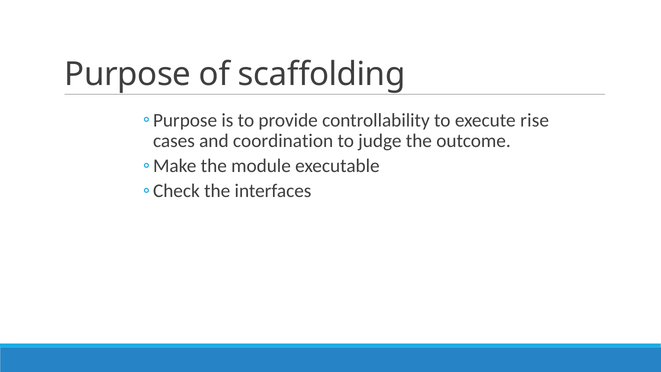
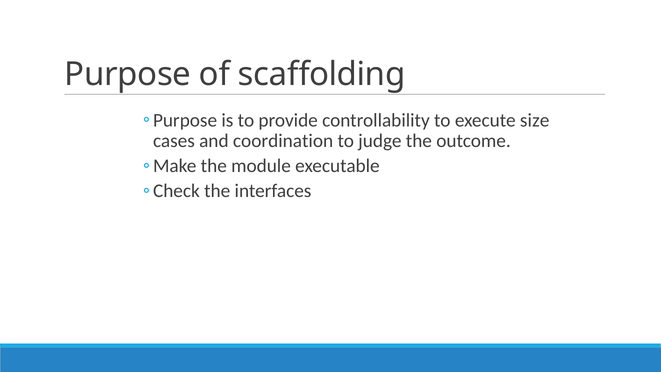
rise: rise -> size
